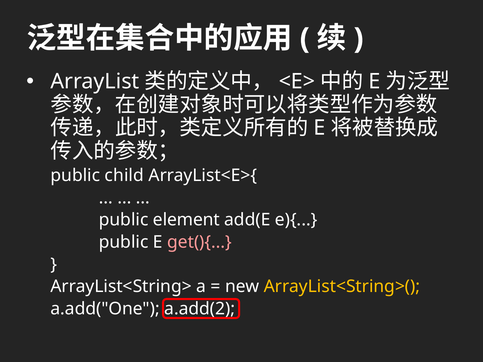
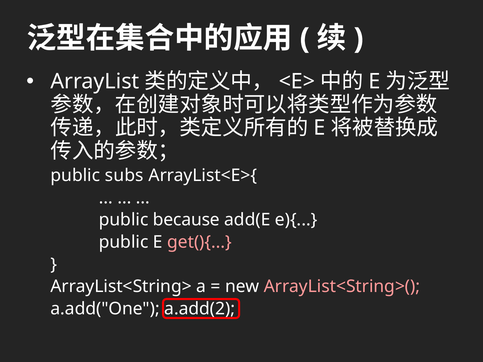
child: child -> subs
element: element -> because
ArrayList<String>( colour: yellow -> pink
